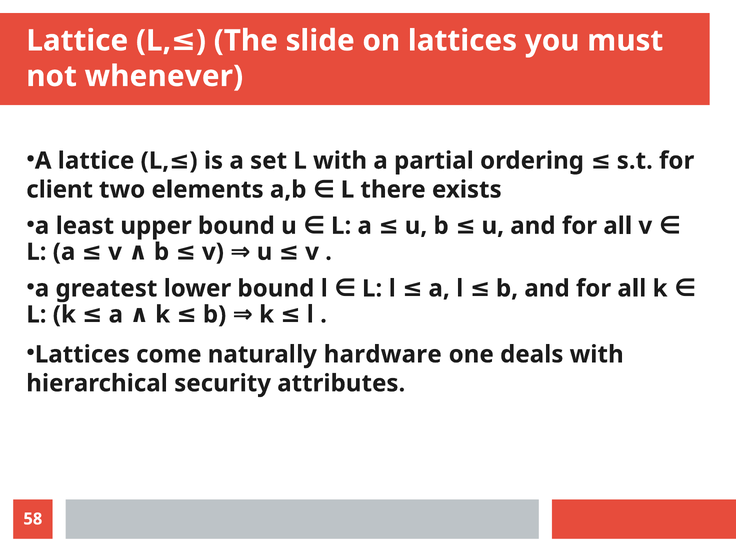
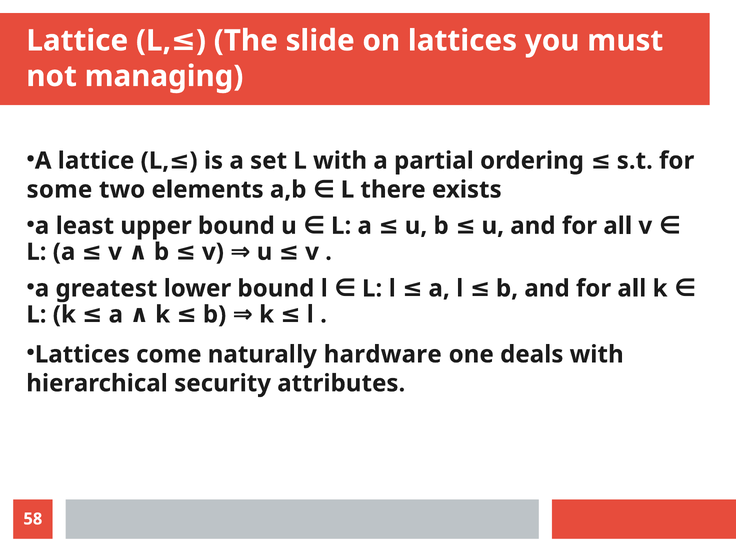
whenever: whenever -> managing
client: client -> some
